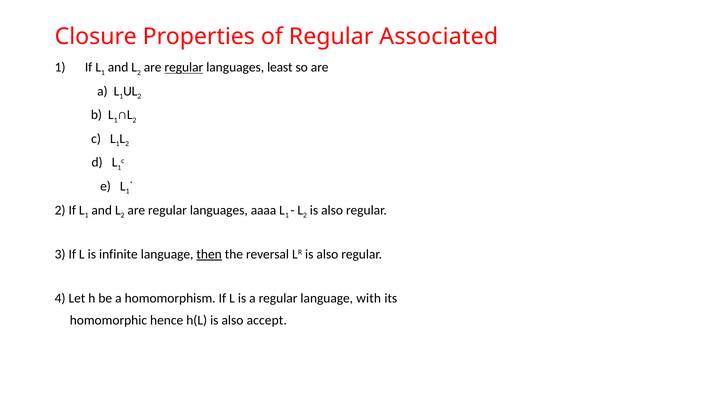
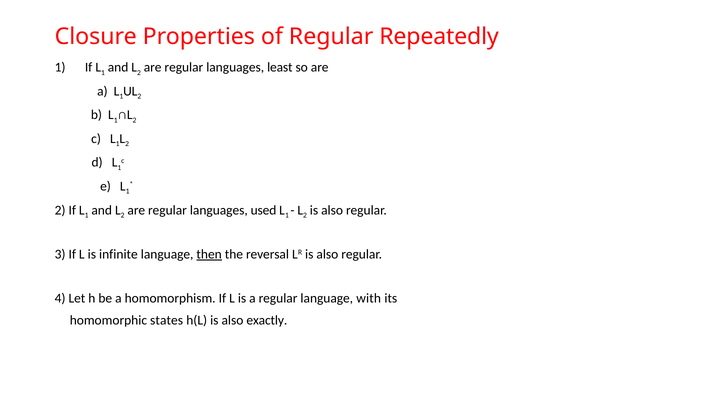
Associated: Associated -> Repeatedly
regular at (184, 67) underline: present -> none
aaaa: aaaa -> used
hence: hence -> states
accept: accept -> exactly
